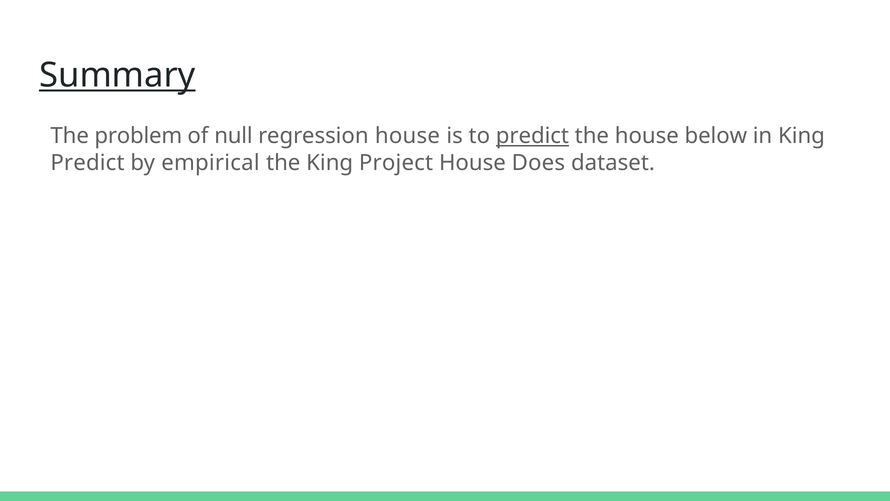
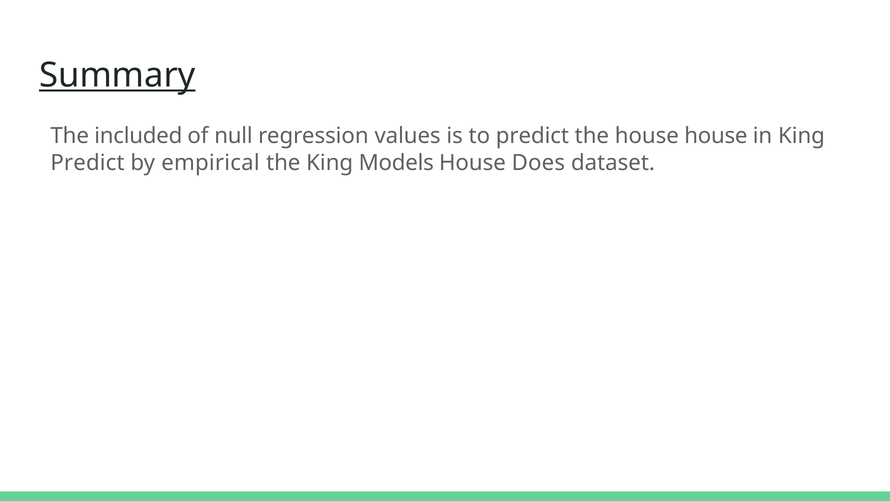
problem: problem -> included
regression house: house -> values
predict at (532, 136) underline: present -> none
house below: below -> house
Project: Project -> Models
